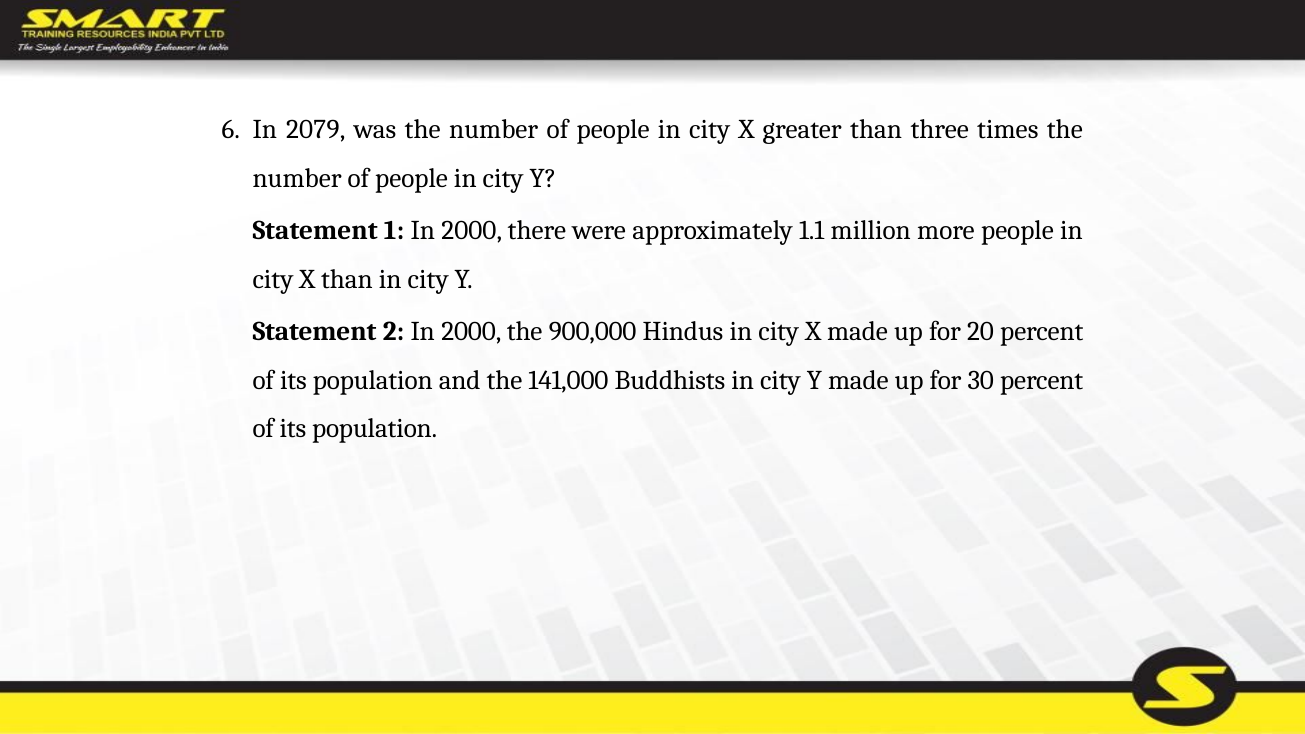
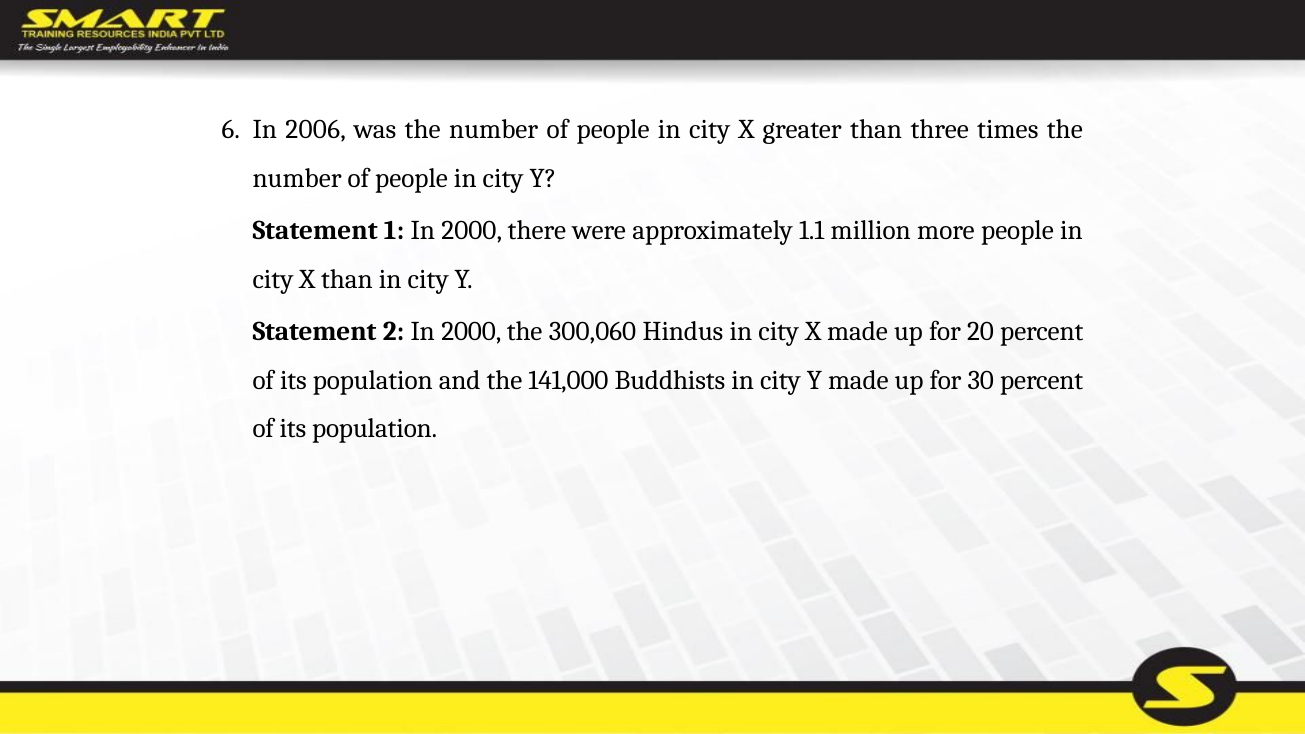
2079: 2079 -> 2006
900,000: 900,000 -> 300,060
